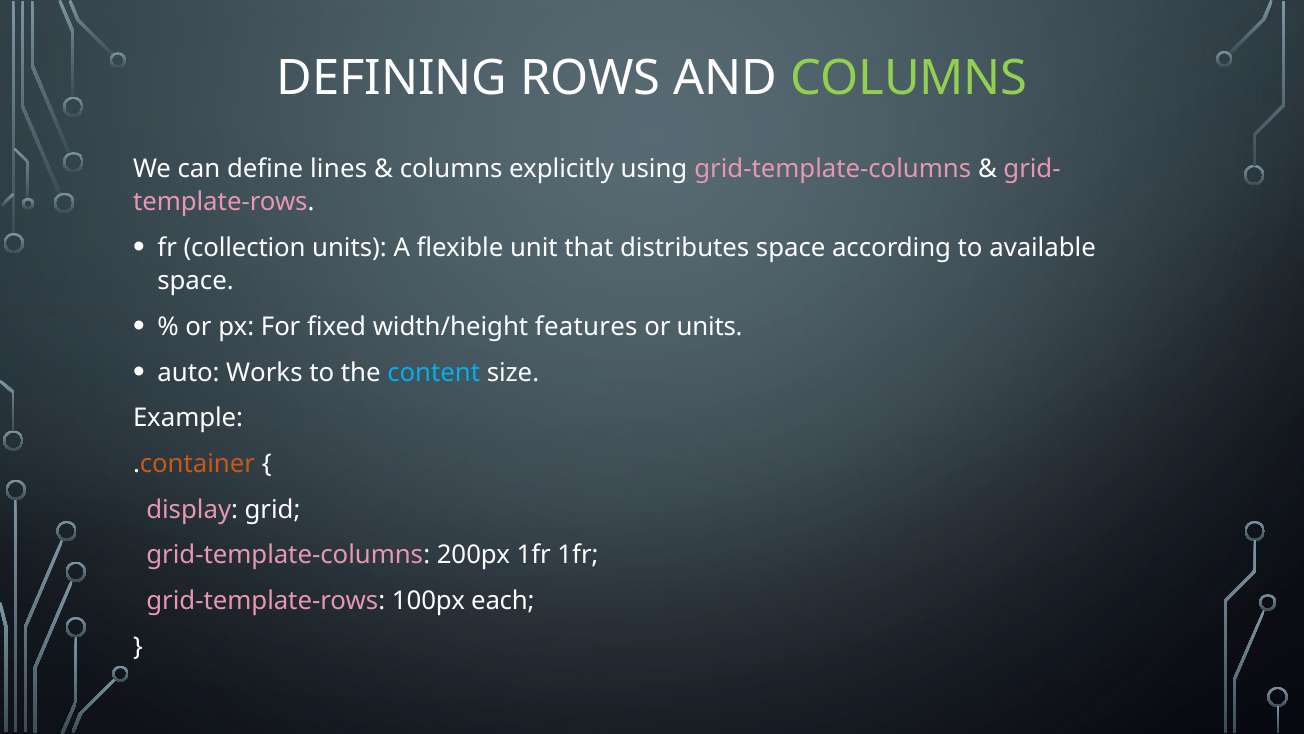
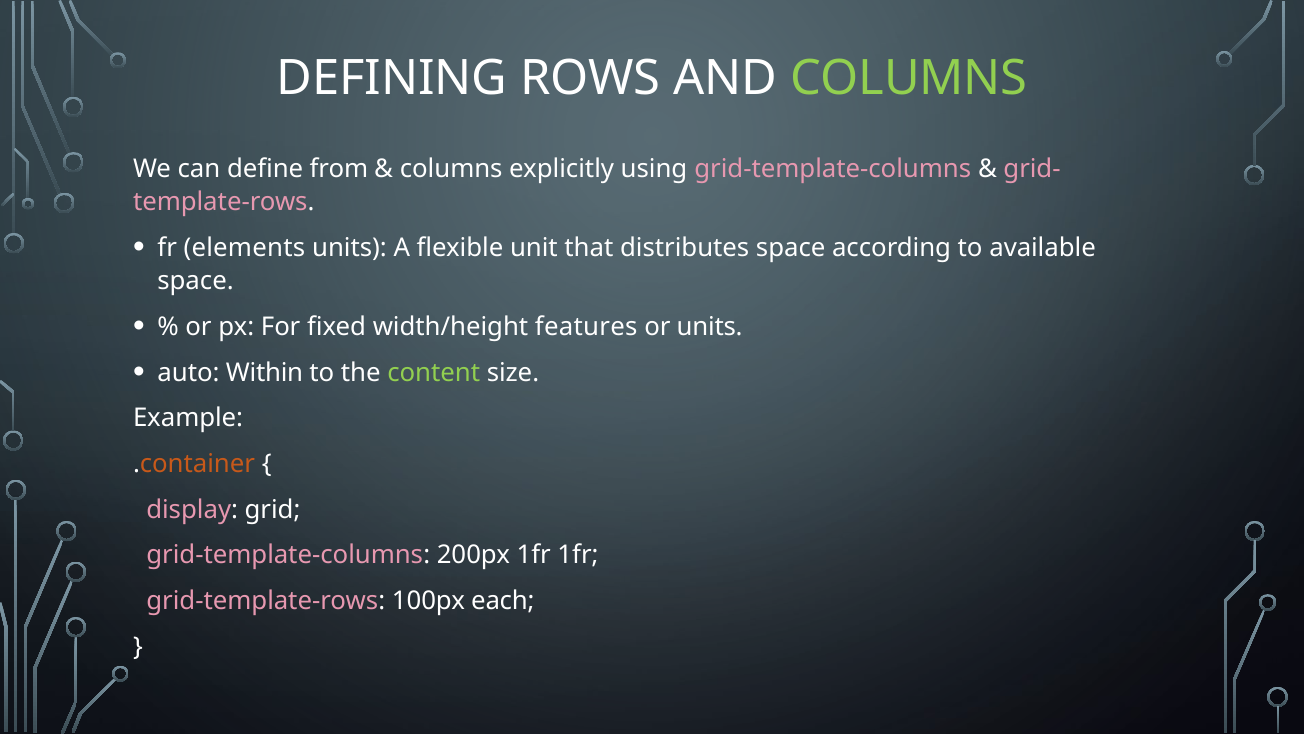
lines: lines -> from
collection: collection -> elements
Works: Works -> Within
content colour: light blue -> light green
